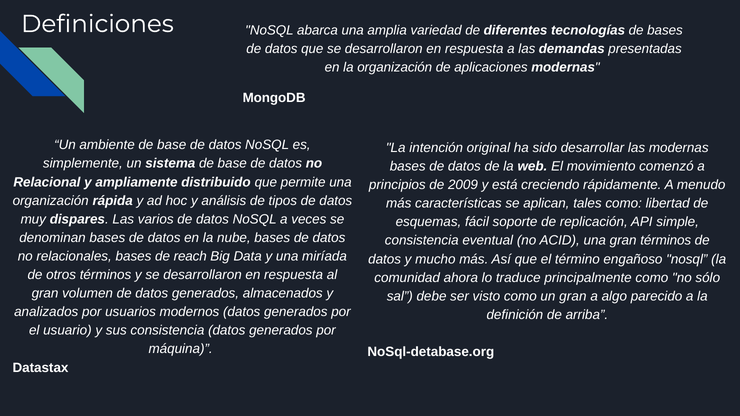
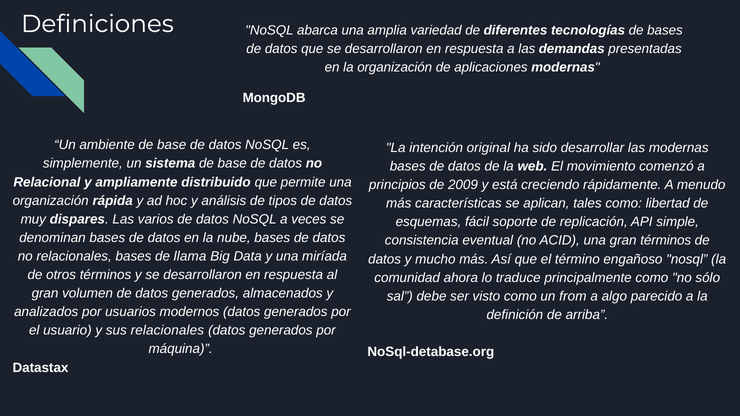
reach: reach -> llama
un gran: gran -> from
sus consistencia: consistencia -> relacionales
